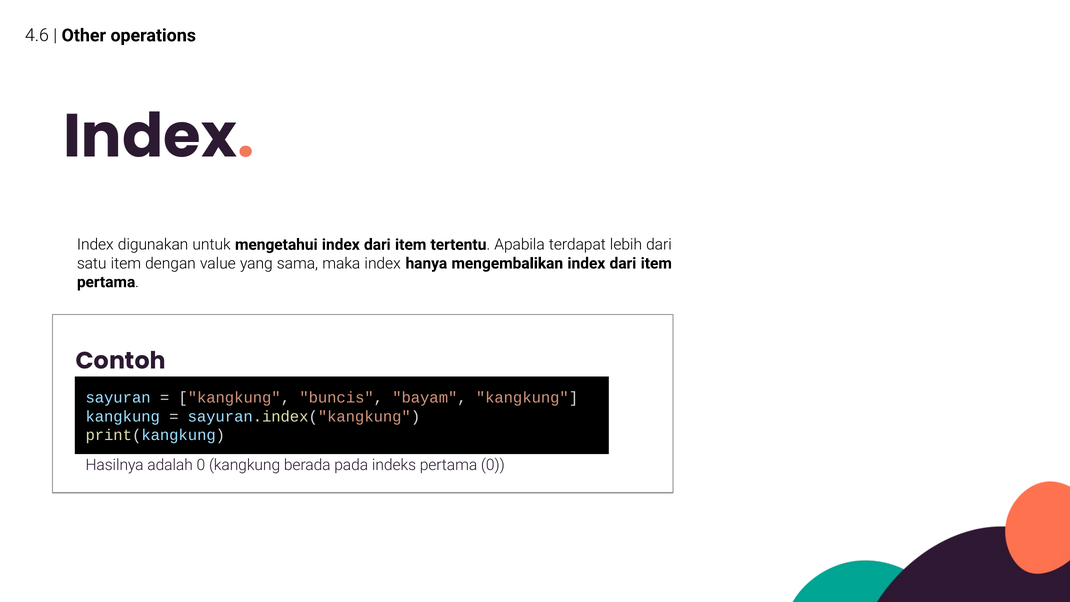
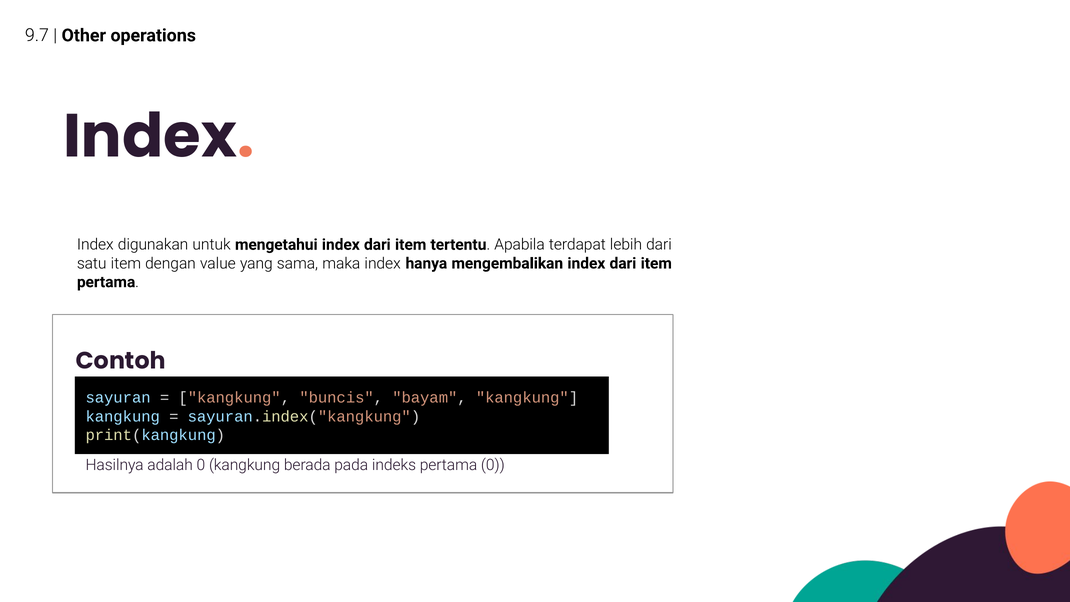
4.6: 4.6 -> 9.7
